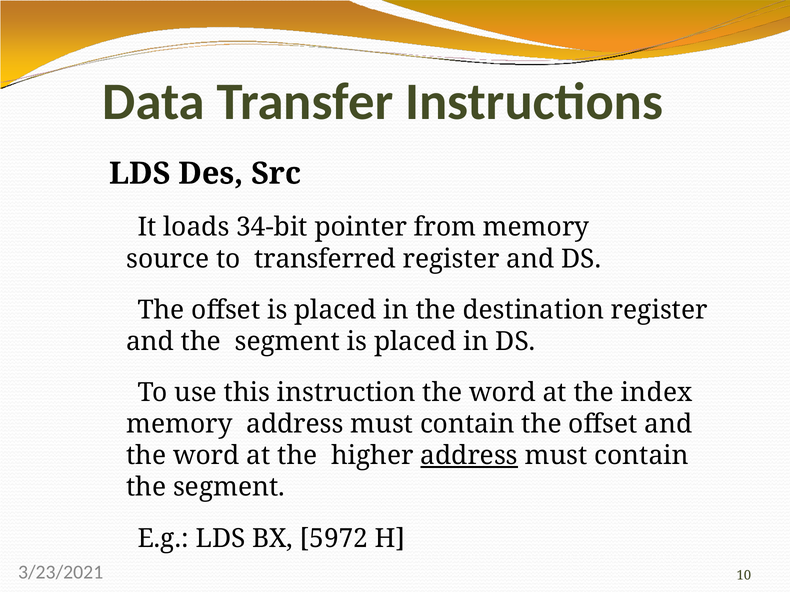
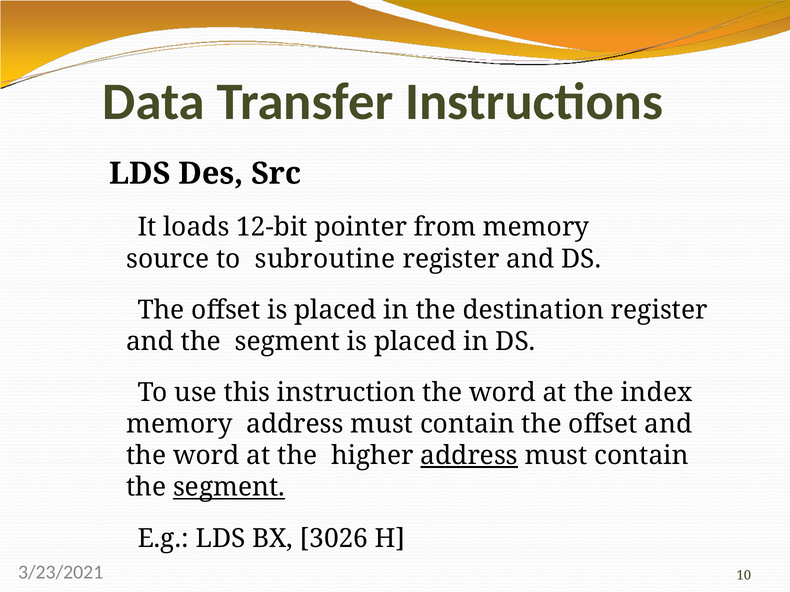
34-bit: 34-bit -> 12-bit
transferred: transferred -> subroutine
segment at (229, 488) underline: none -> present
5972: 5972 -> 3026
